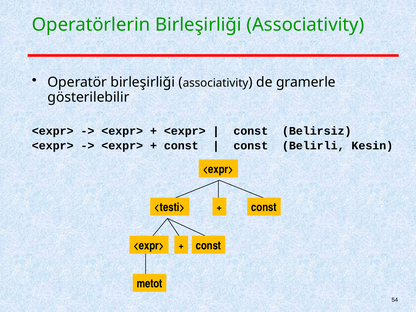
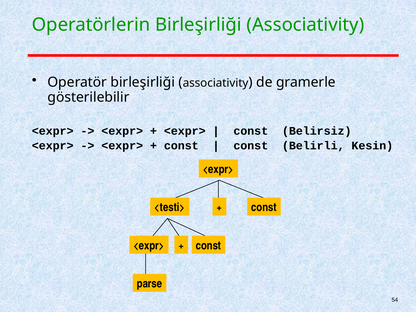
metot: metot -> parse
